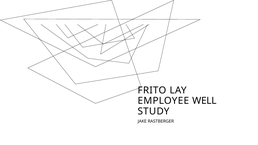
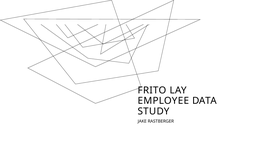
WELL: WELL -> DATA
